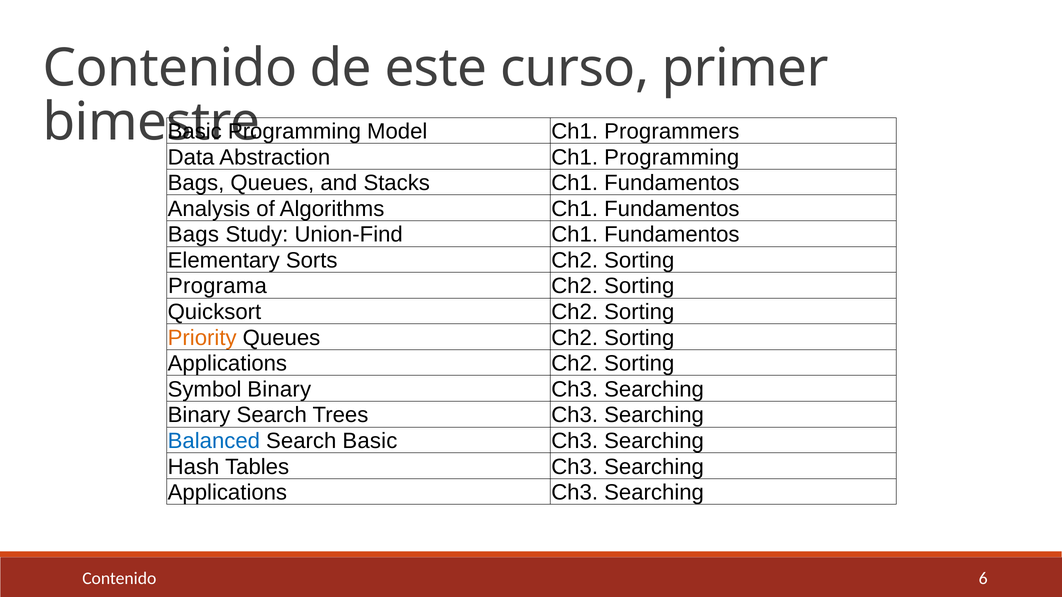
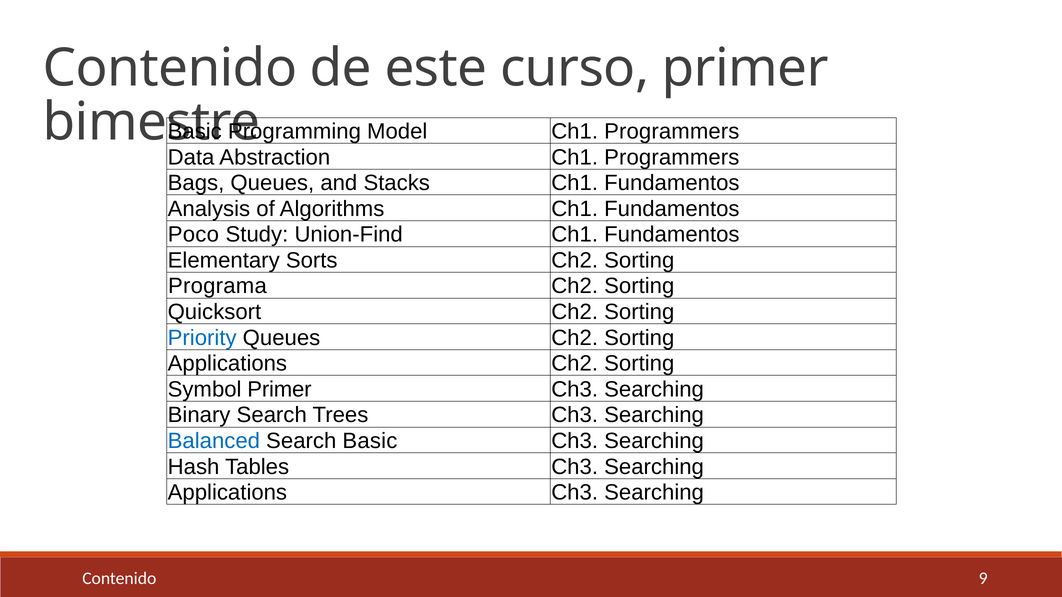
Abstraction Ch1 Programming: Programming -> Programmers
Bags at (193, 235): Bags -> Poco
Priority colour: orange -> blue
Symbol Binary: Binary -> Primer
6: 6 -> 9
